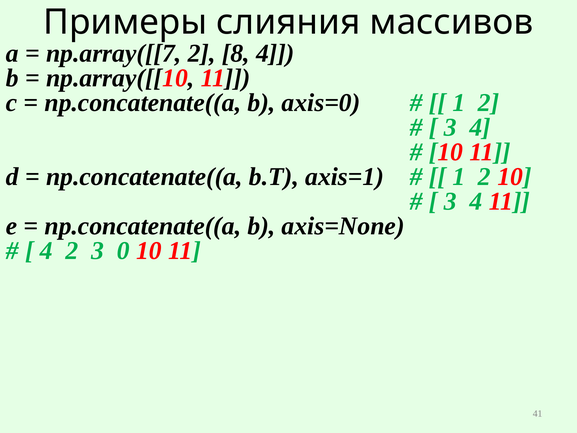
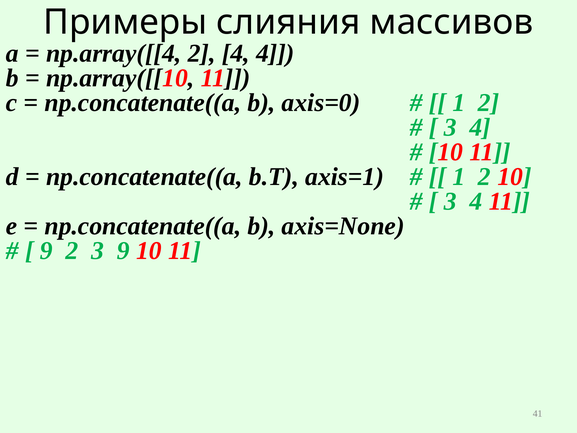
np.array([[7: np.array([[7 -> np.array([[4
2 8: 8 -> 4
4 at (46, 250): 4 -> 9
3 0: 0 -> 9
